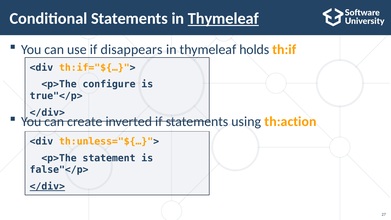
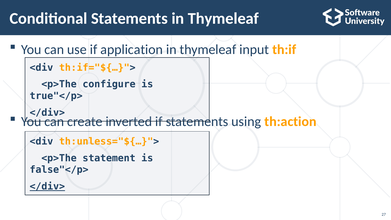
Thymeleaf at (223, 19) underline: present -> none
disappears: disappears -> application
holds: holds -> input
